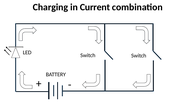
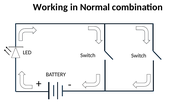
Charging: Charging -> Working
Current: Current -> Normal
